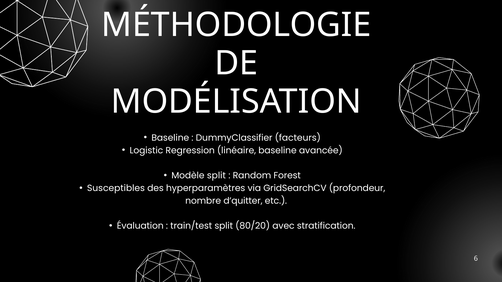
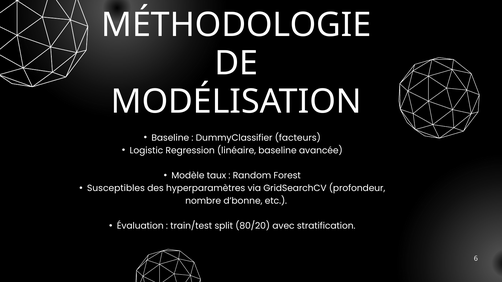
Modèle split: split -> taux
d’quitter: d’quitter -> d’bonne
